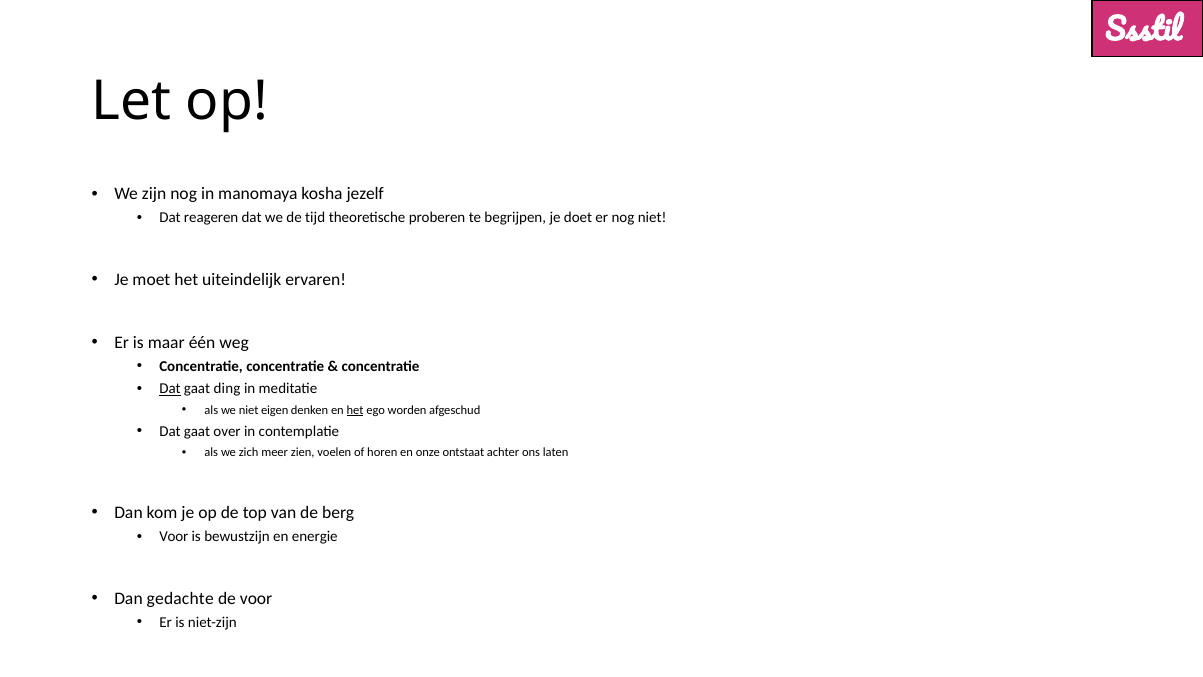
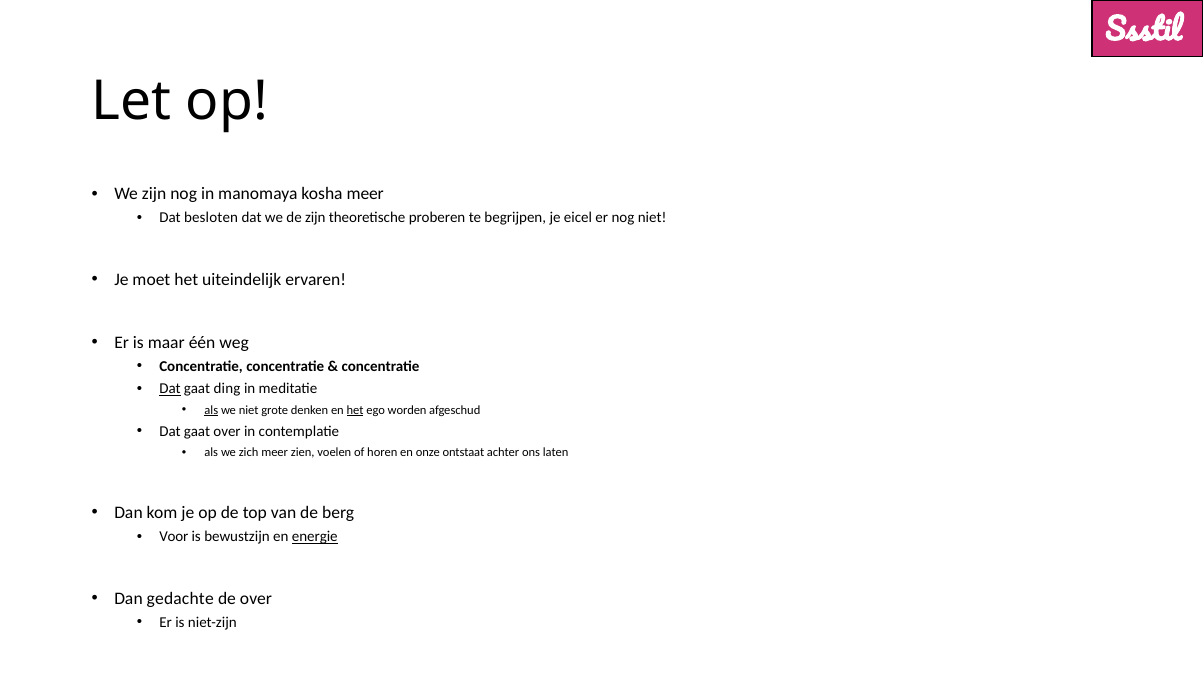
kosha jezelf: jezelf -> meer
reageren: reageren -> besloten
de tijd: tijd -> zijn
doet: doet -> eicel
als at (211, 410) underline: none -> present
eigen: eigen -> grote
energie underline: none -> present
de voor: voor -> over
